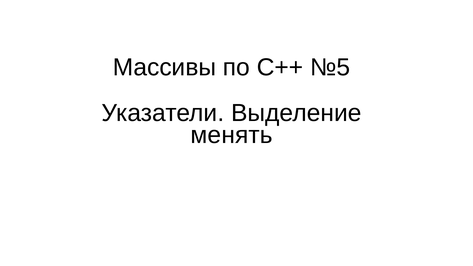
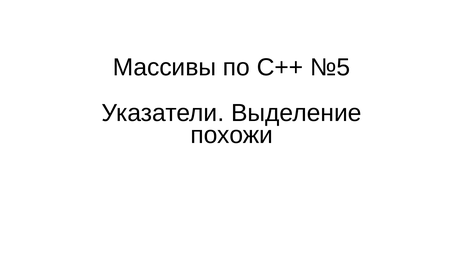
менять: менять -> похожи
